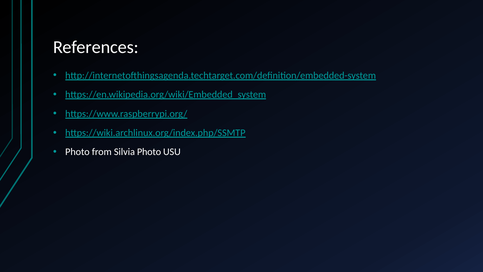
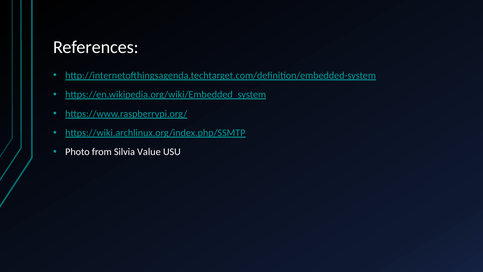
Silvia Photo: Photo -> Value
